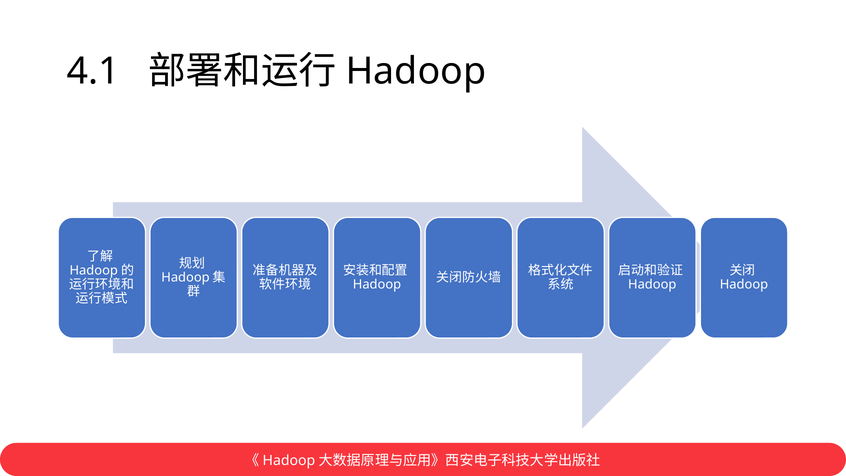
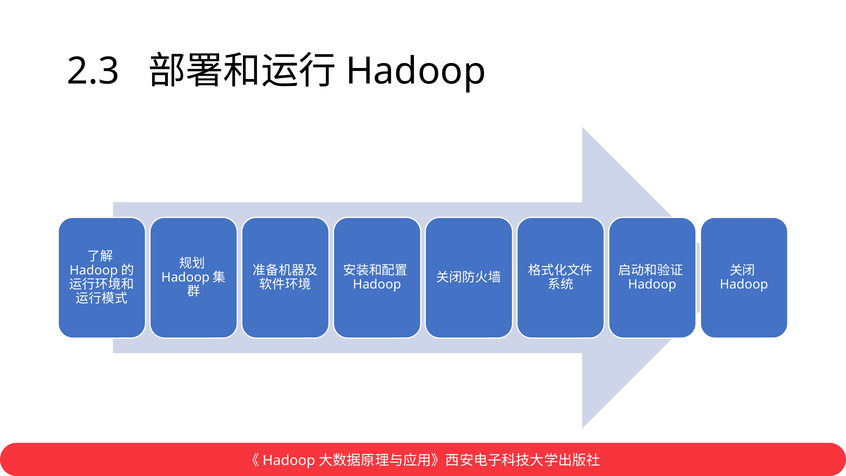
4.1: 4.1 -> 2.3
